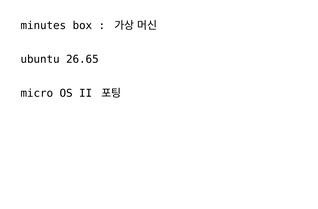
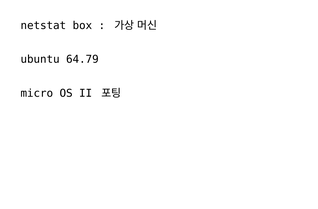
minutes: minutes -> netstat
26.65: 26.65 -> 64.79
